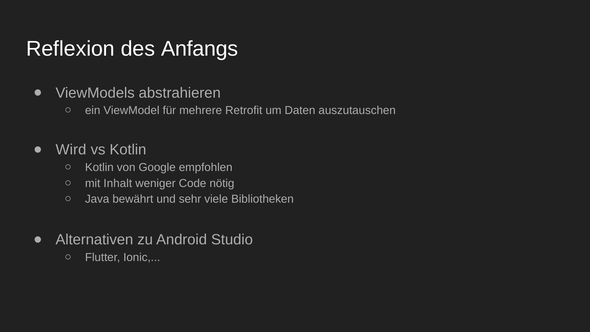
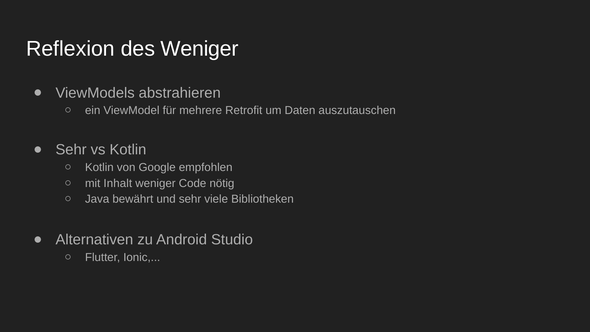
des Anfangs: Anfangs -> Weniger
Wird at (71, 150): Wird -> Sehr
